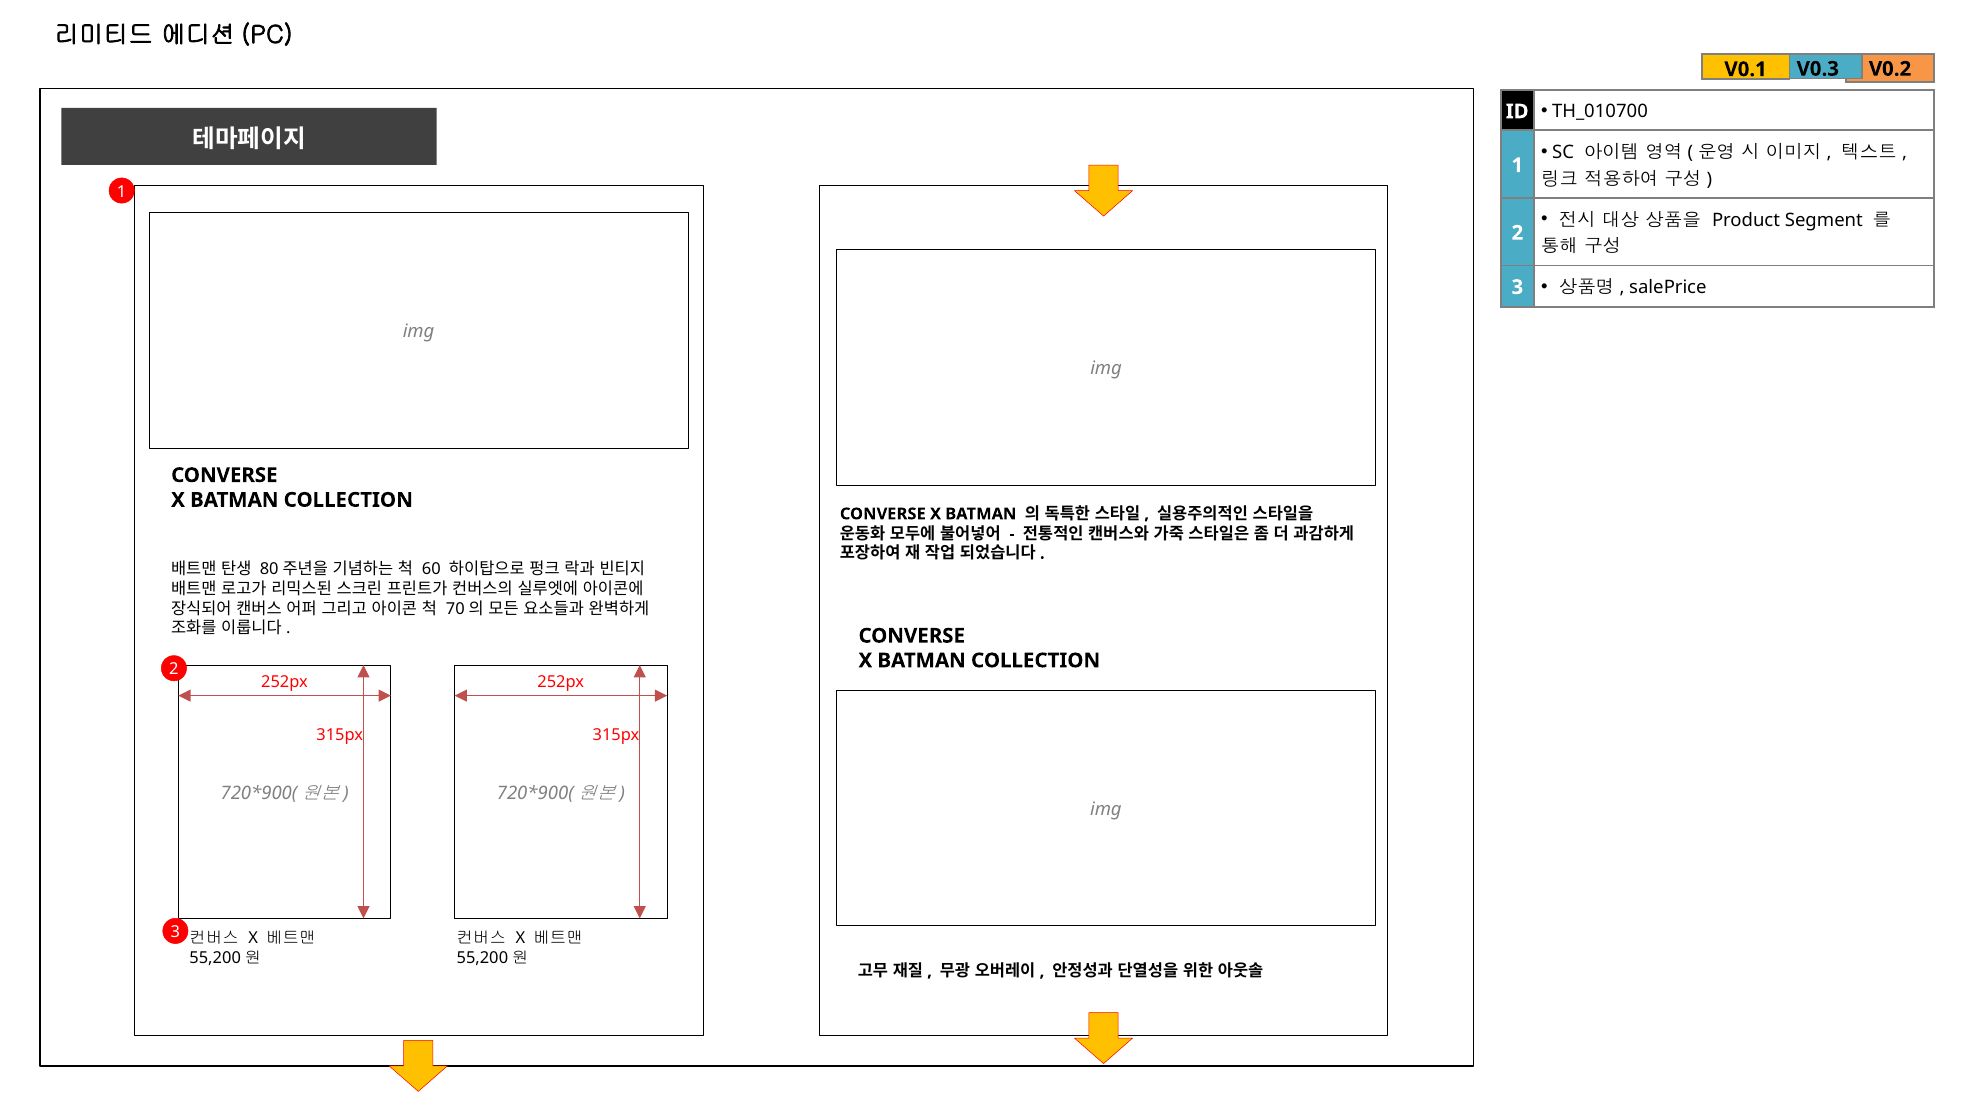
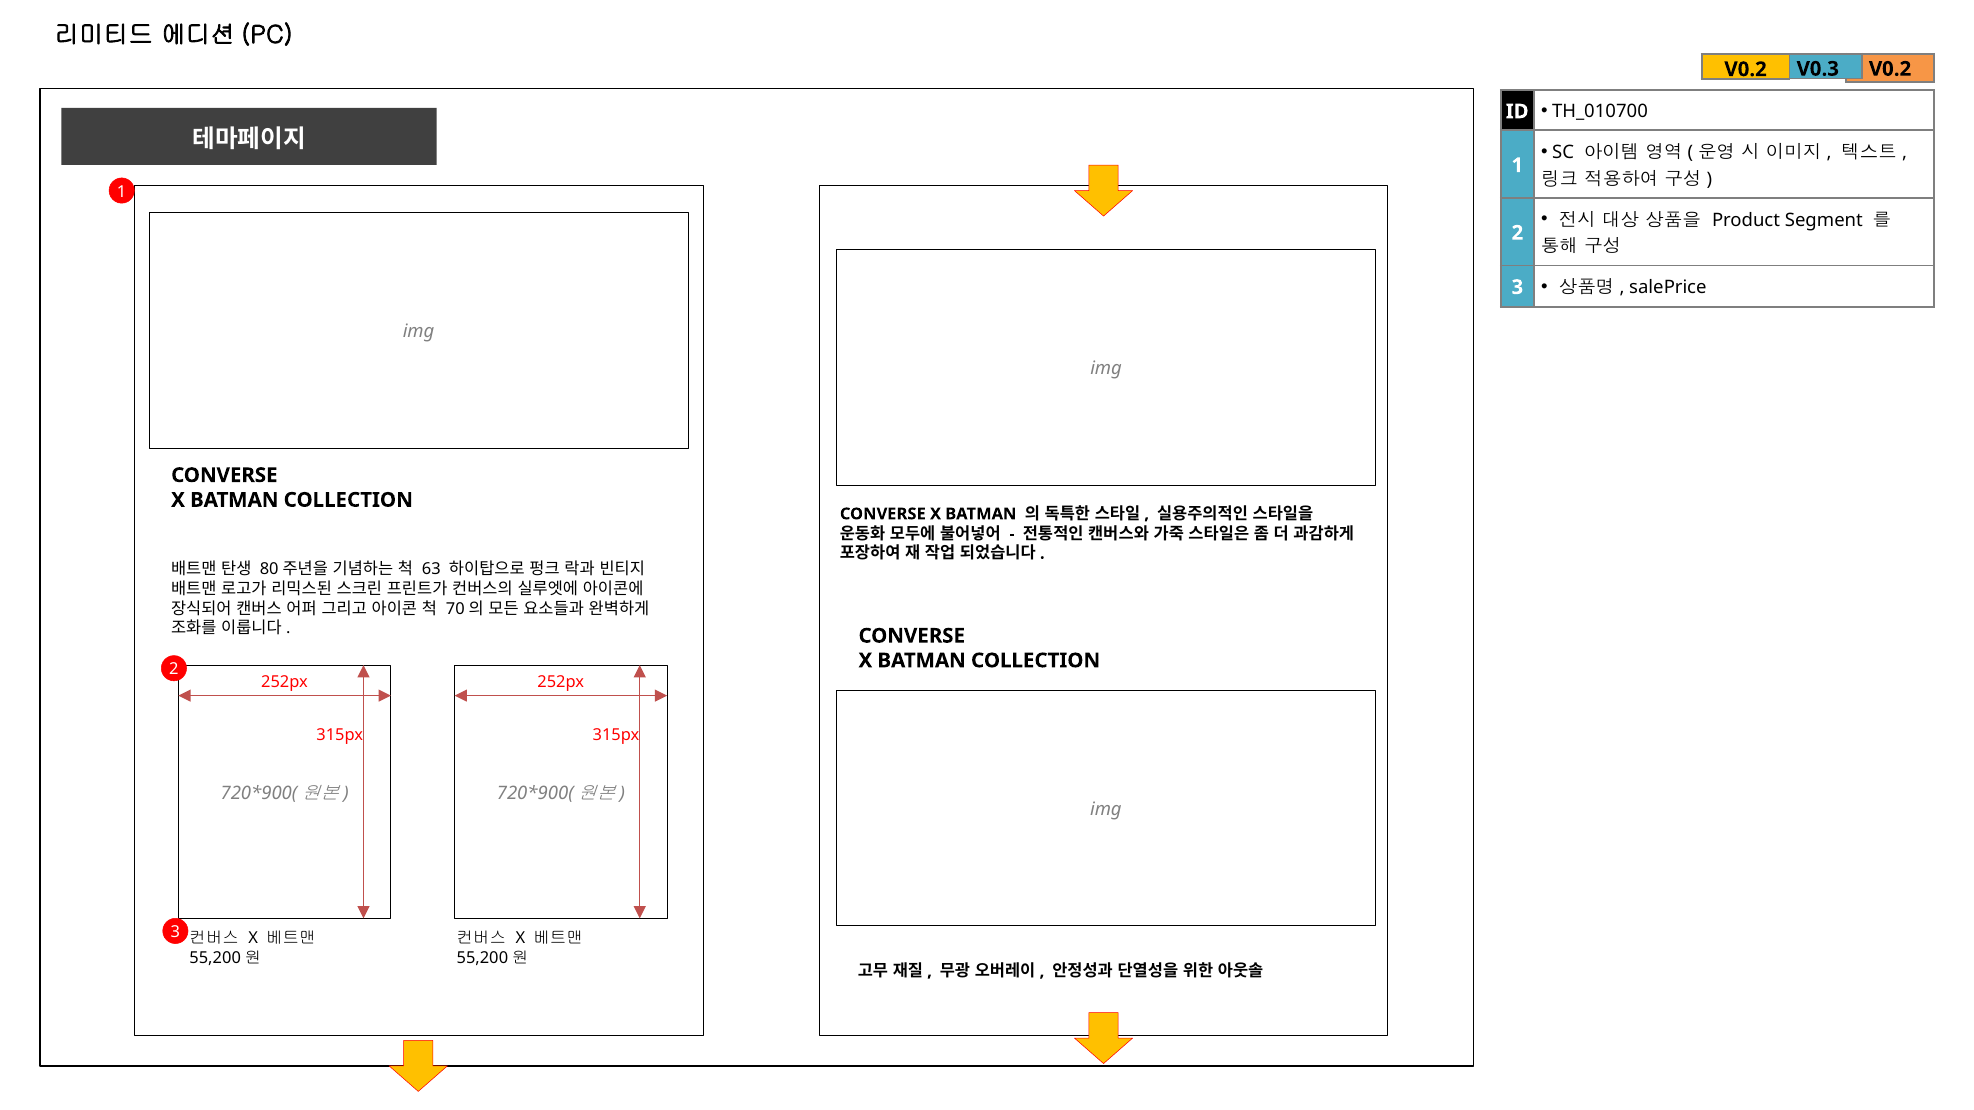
V0.1 at (1746, 69): V0.1 -> V0.2
60: 60 -> 63
